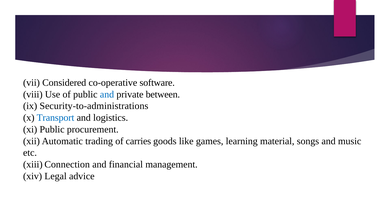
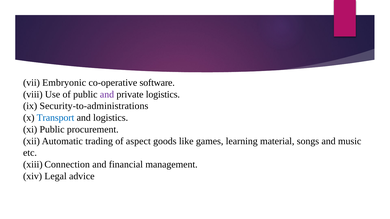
Considered: Considered -> Embryonic
and at (107, 95) colour: blue -> purple
private between: between -> logistics
carries: carries -> aspect
